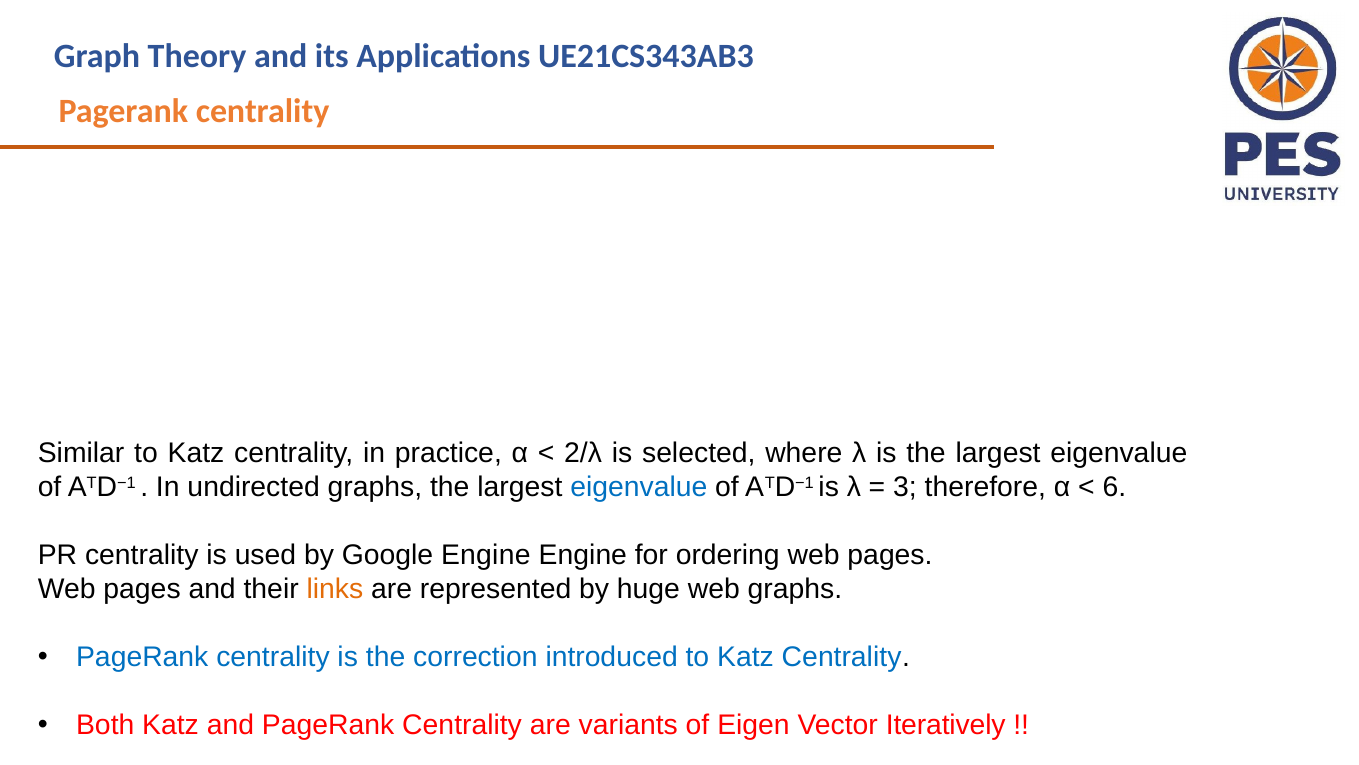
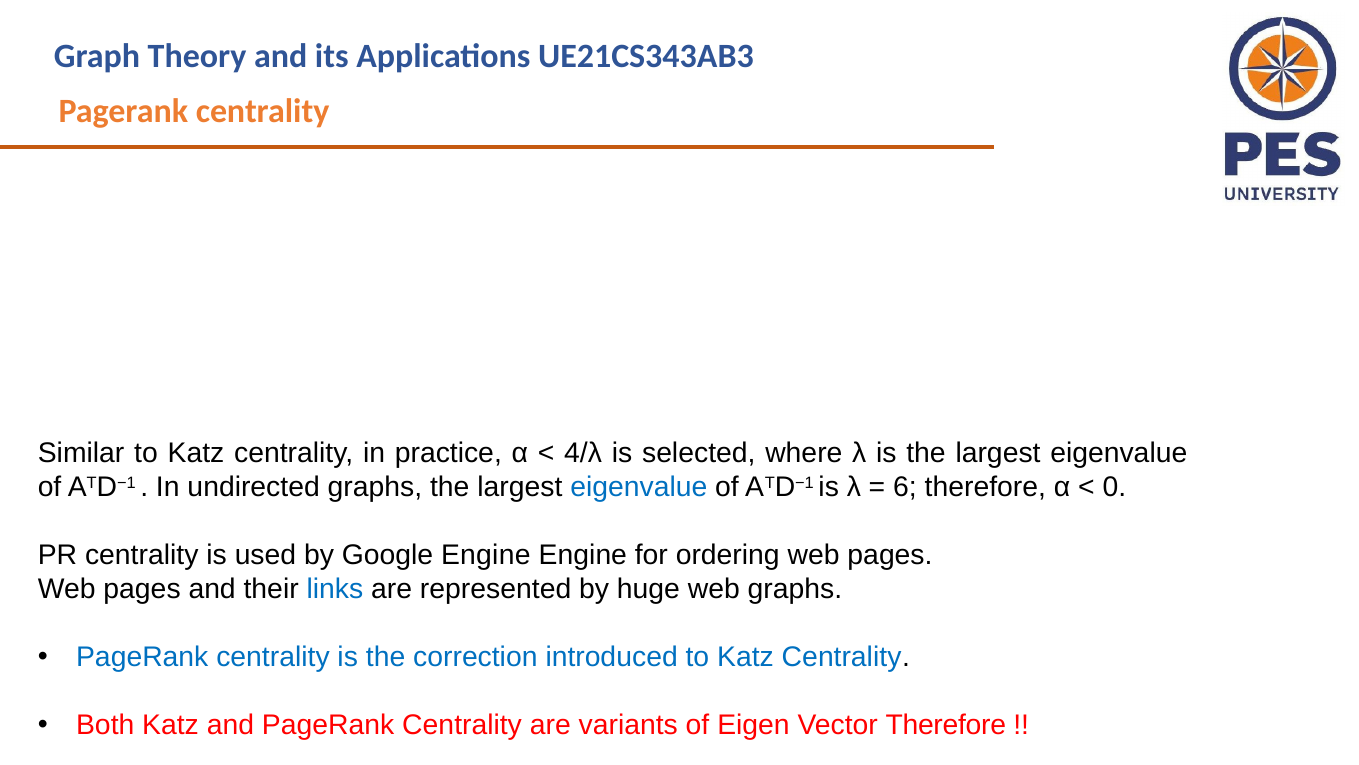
2/λ: 2/λ -> 4/λ
3: 3 -> 6
6: 6 -> 0
links colour: orange -> blue
Vector Iteratively: Iteratively -> Therefore
